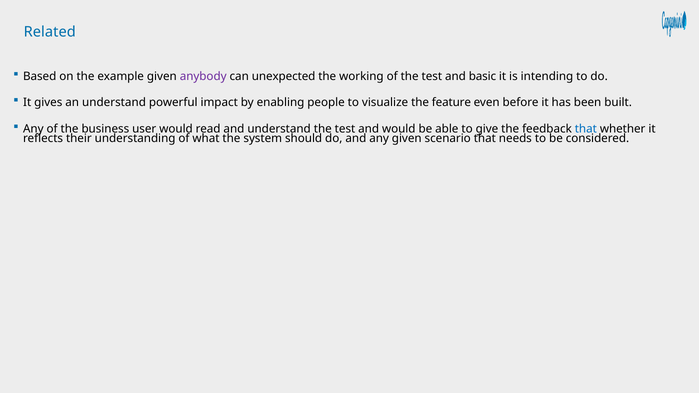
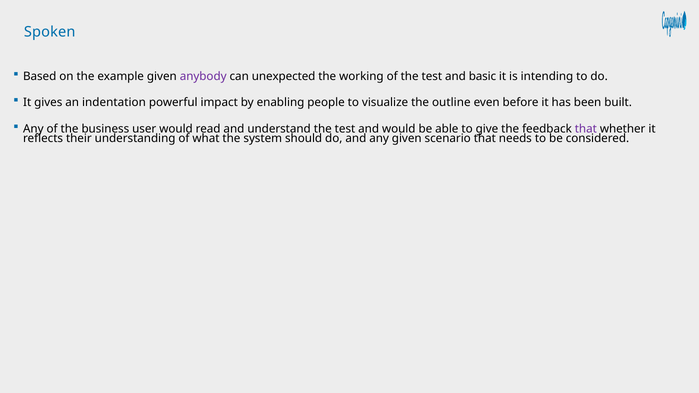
Related: Related -> Spoken
an understand: understand -> indentation
feature: feature -> outline
that at (586, 129) colour: blue -> purple
